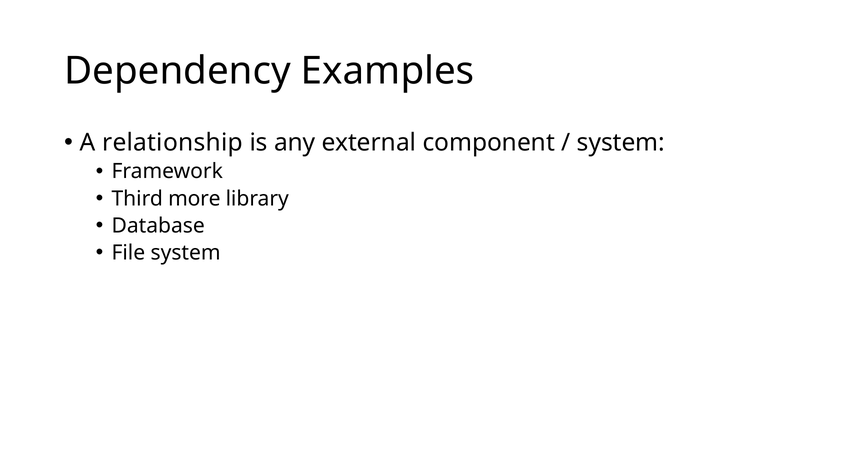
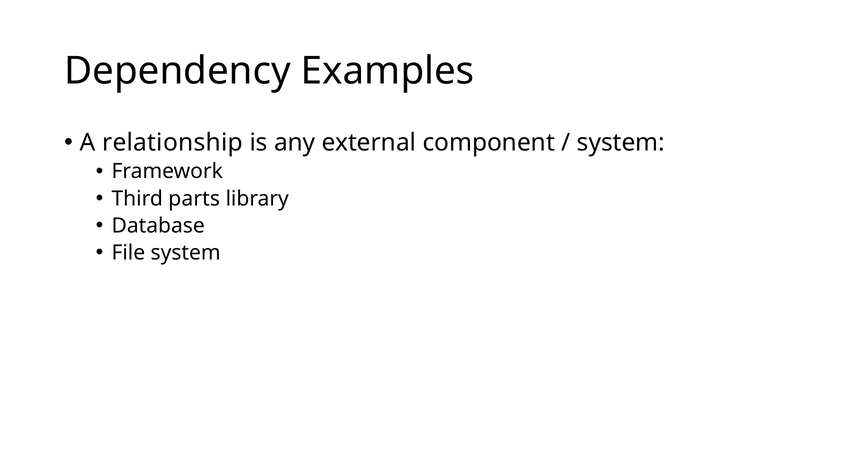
more: more -> parts
